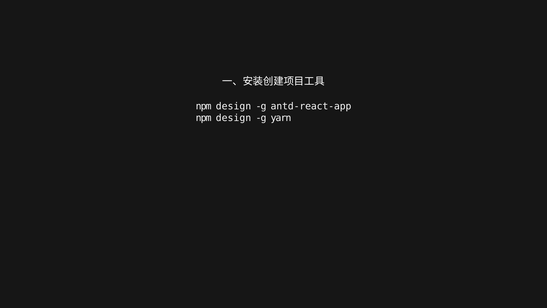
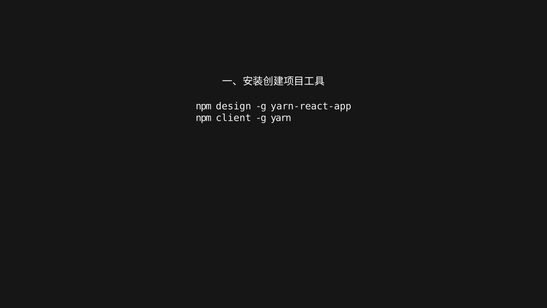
antd-react-app: antd-react-app -> yarn-react-app
design at (233, 118): design -> client
